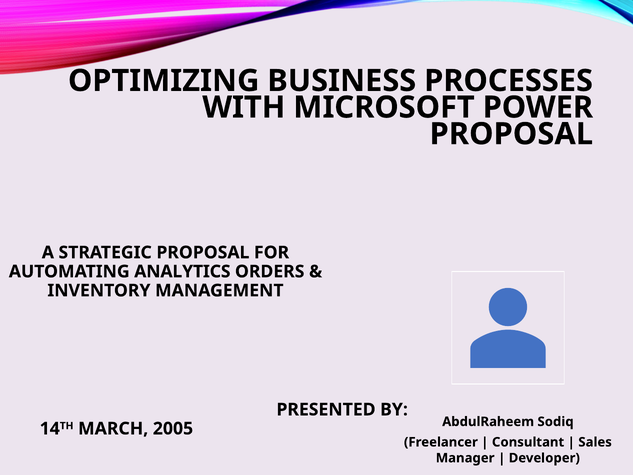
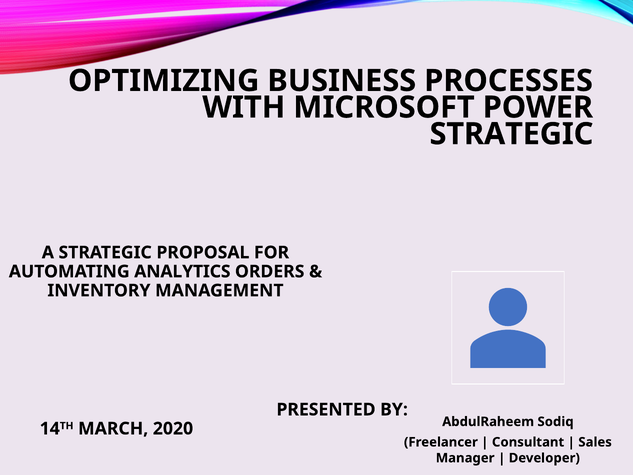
PROPOSAL at (511, 134): PROPOSAL -> STRATEGIC
2005: 2005 -> 2020
